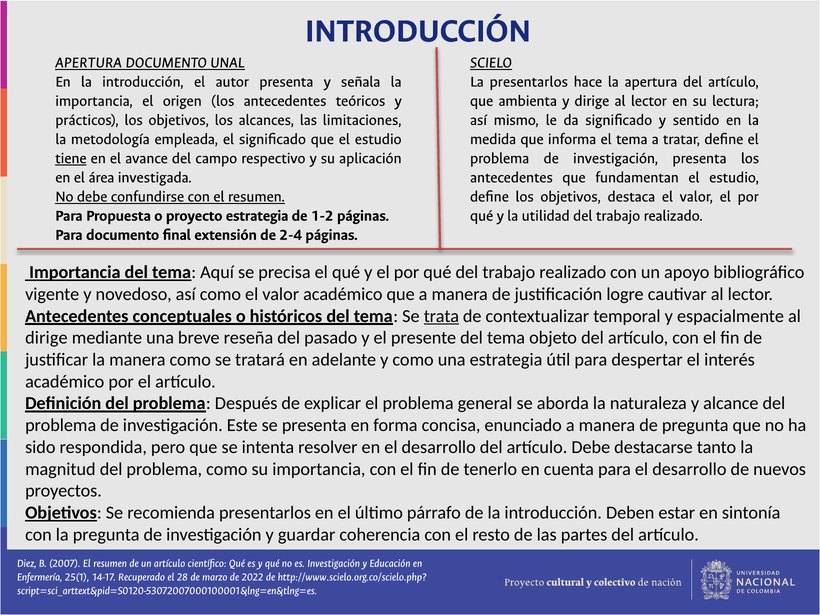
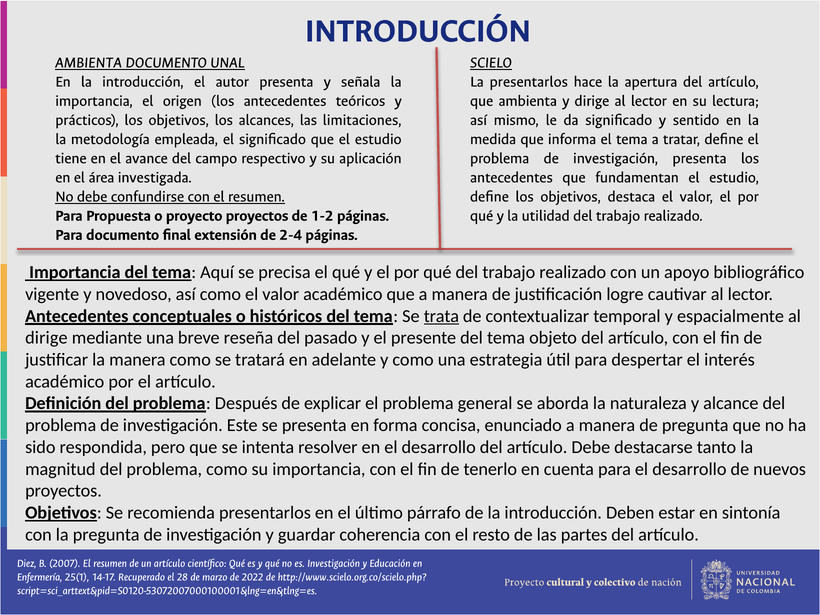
APERTURA at (89, 62): APERTURA -> AMBIENTA
tiene underline: present -> none
proyecto estrategia: estrategia -> proyectos
